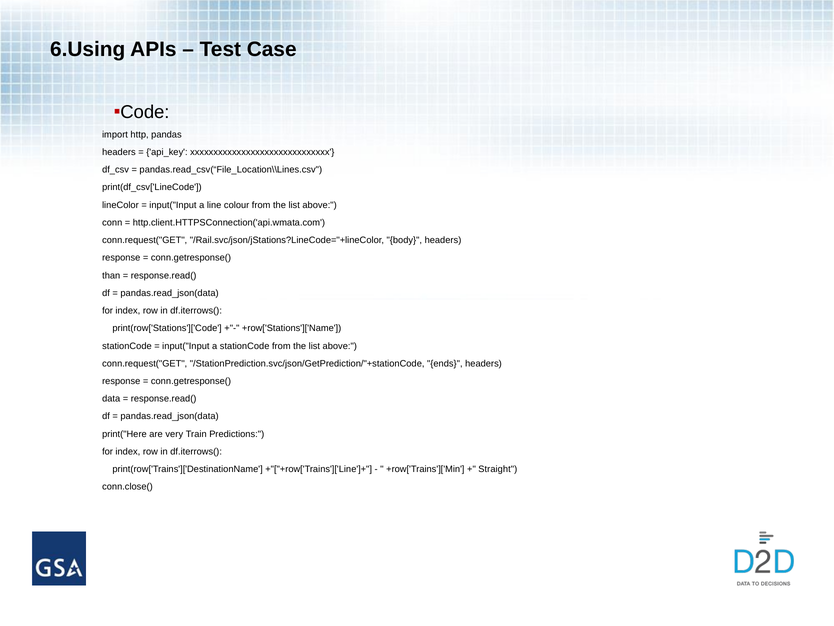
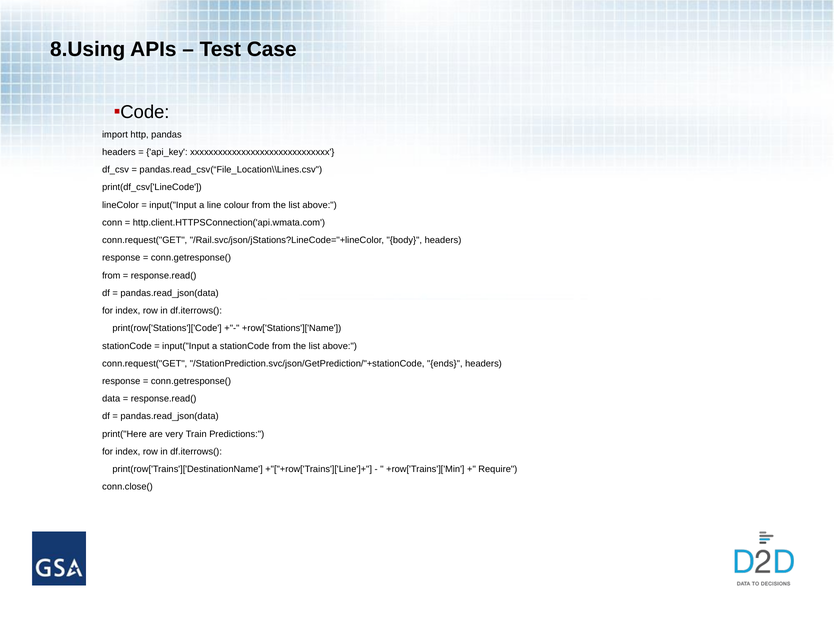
6.Using: 6.Using -> 8.Using
than at (111, 275): than -> from
Straight: Straight -> Require
